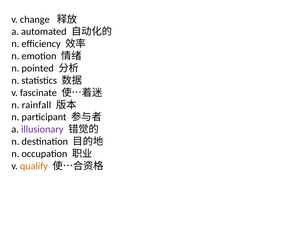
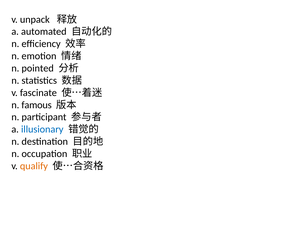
change: change -> unpack
rainfall: rainfall -> famous
illusionary colour: purple -> blue
